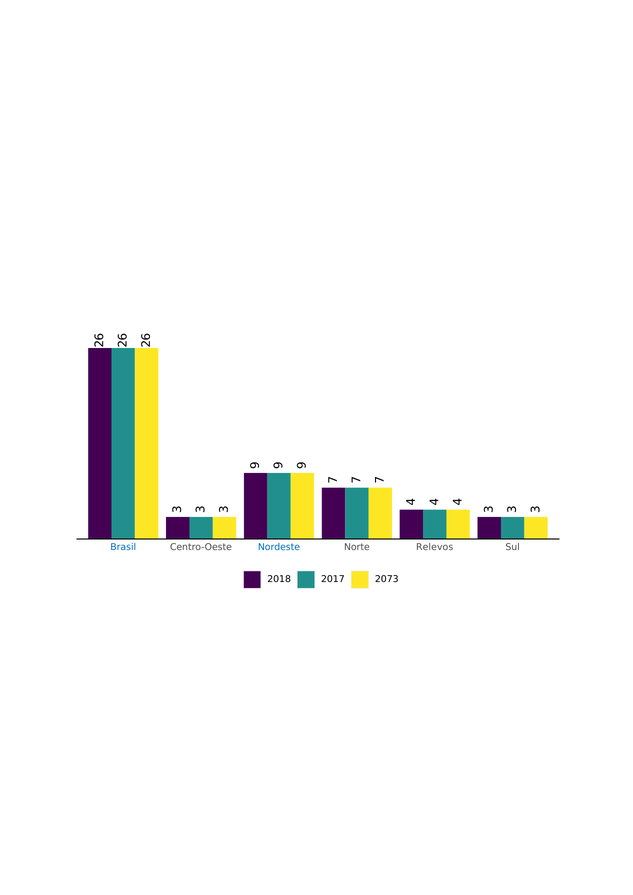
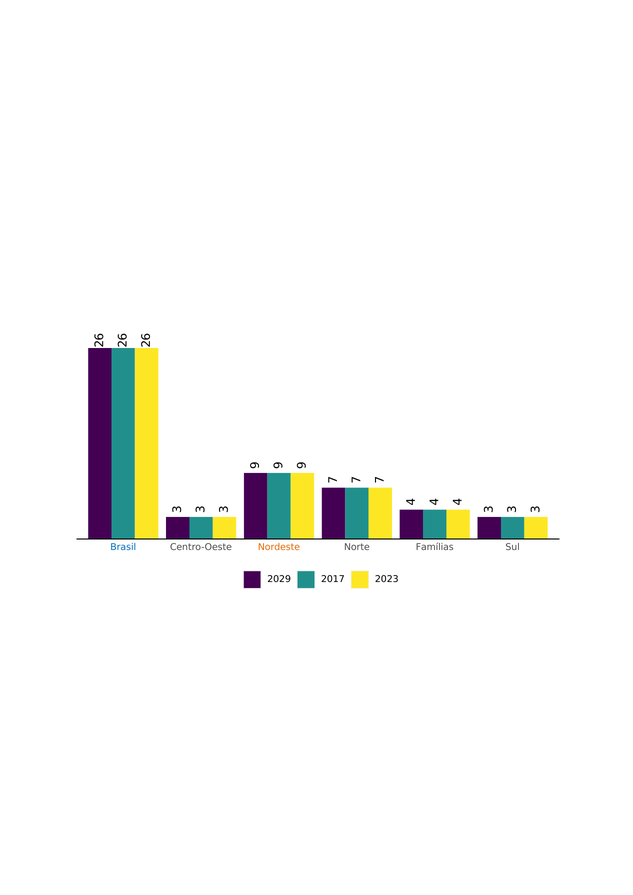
Nordeste colour: blue -> orange
Relevos: Relevos -> Famílias
2018: 2018 -> 2029
2073: 2073 -> 2023
